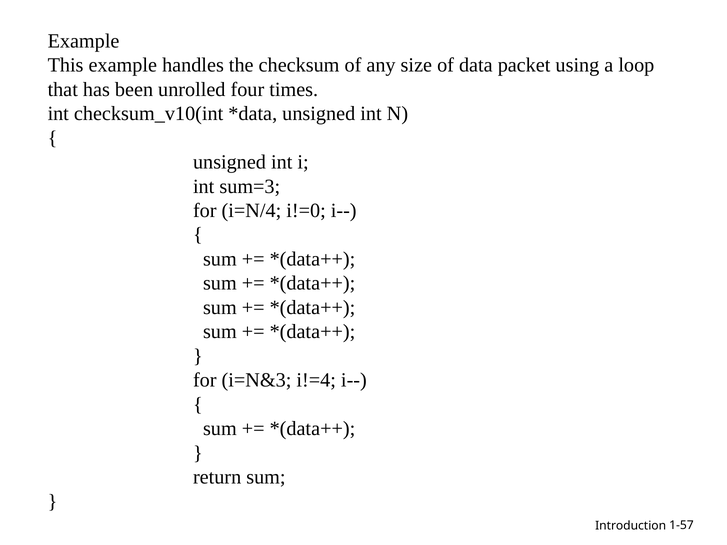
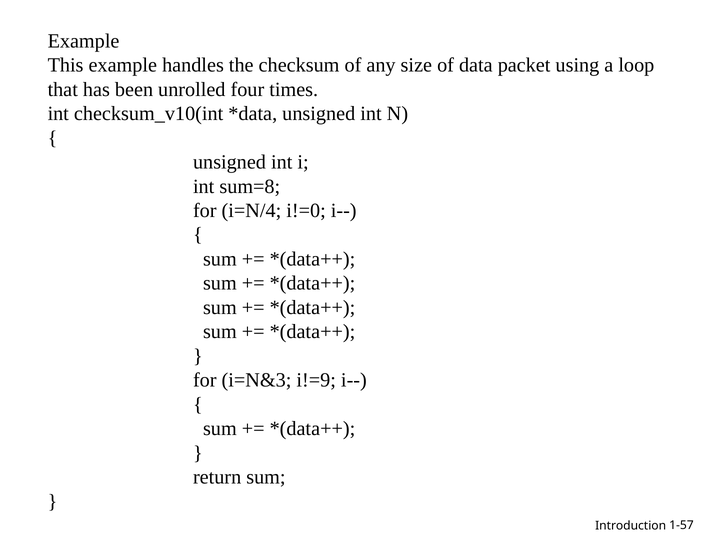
sum=3: sum=3 -> sum=8
i!=4: i!=4 -> i!=9
